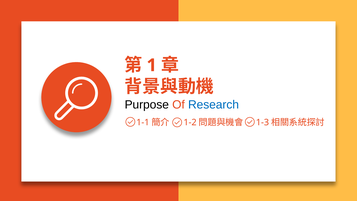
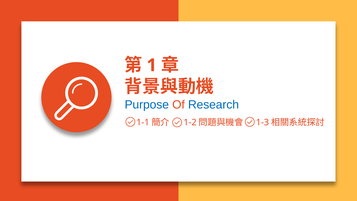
Purpose colour: black -> blue
